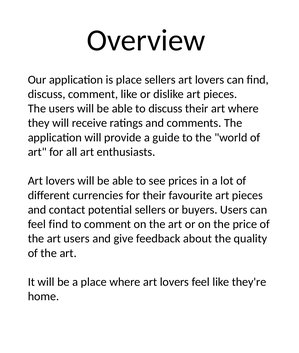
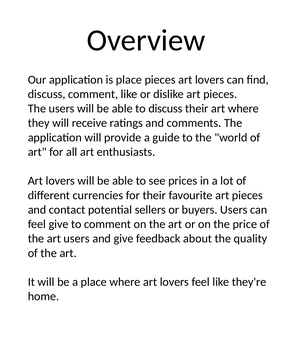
place sellers: sellers -> pieces
feel find: find -> give
